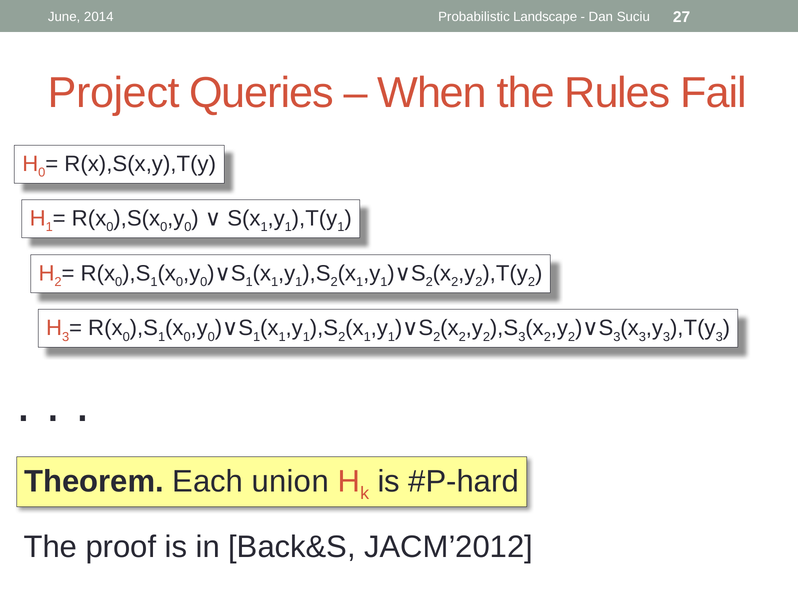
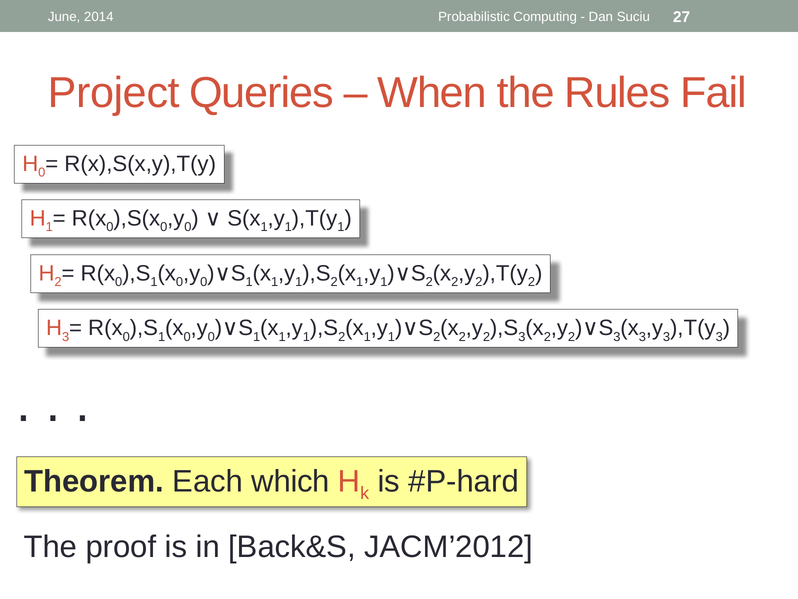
Landscape: Landscape -> Computing
union: union -> which
